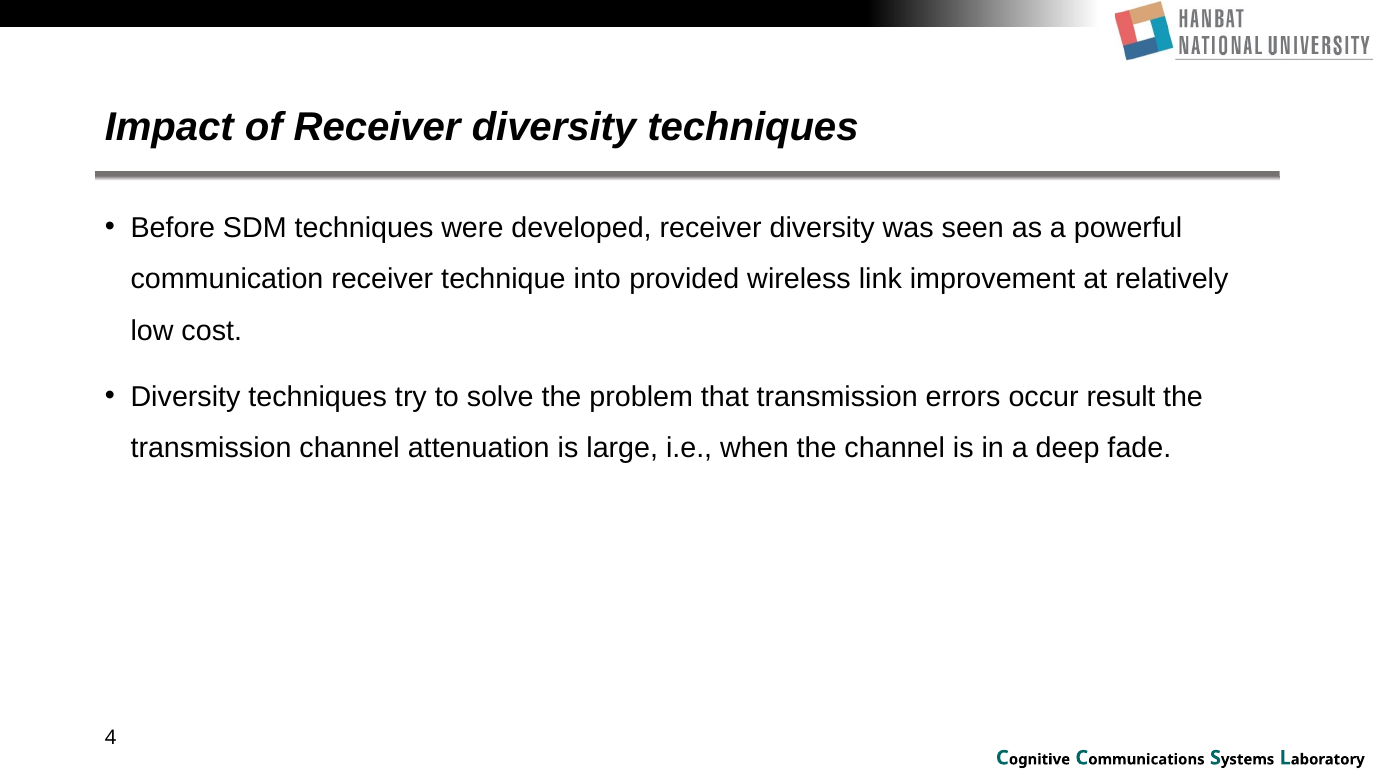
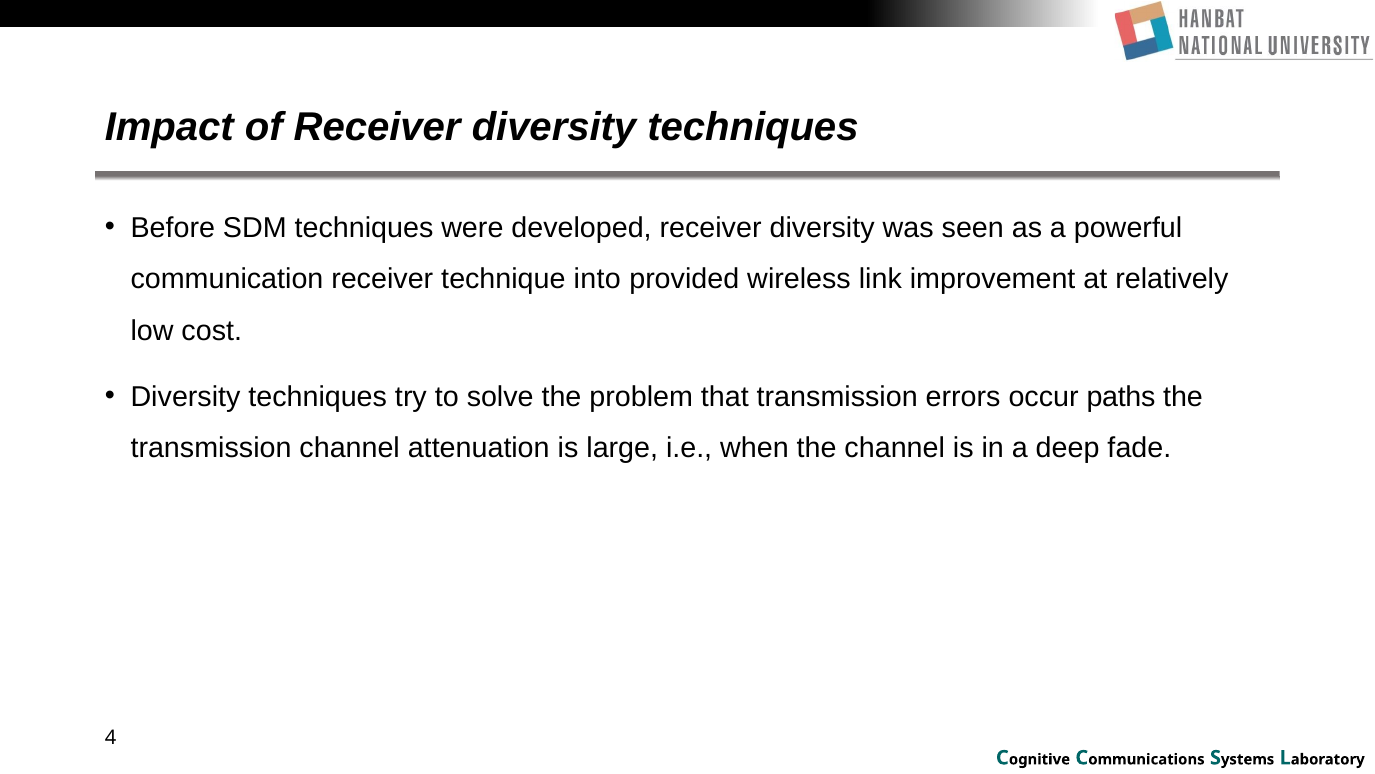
result: result -> paths
